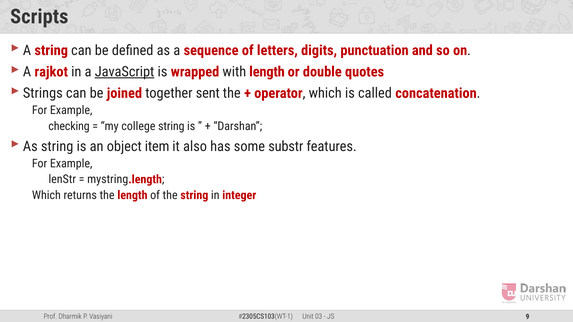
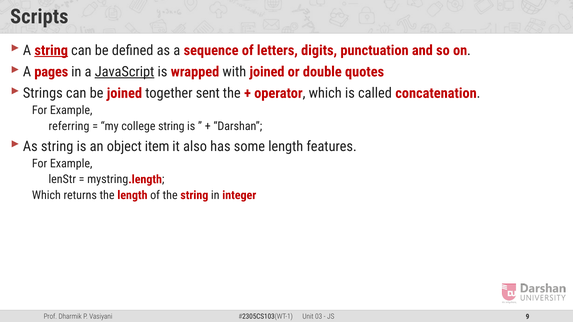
string at (51, 50) underline: none -> present
rajkot: rajkot -> pages
with length: length -> joined
checking: checking -> referring
some substr: substr -> length
